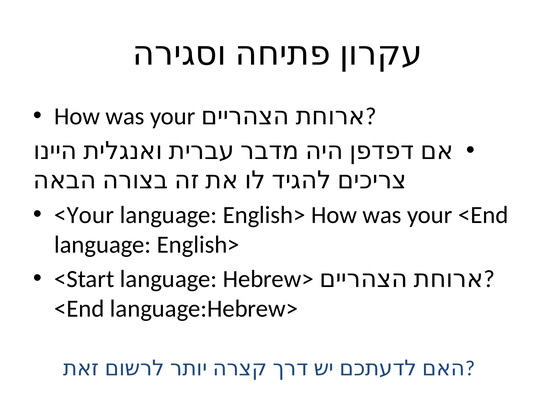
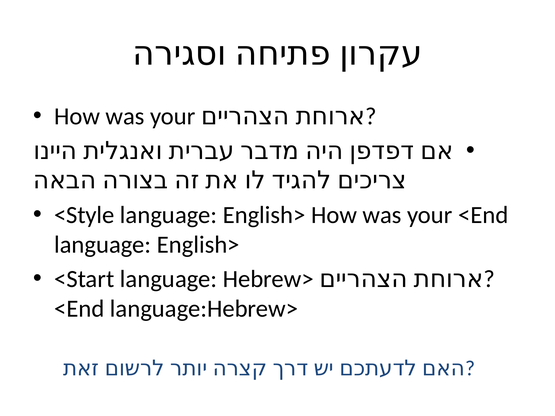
<Your: <Your -> <Style
